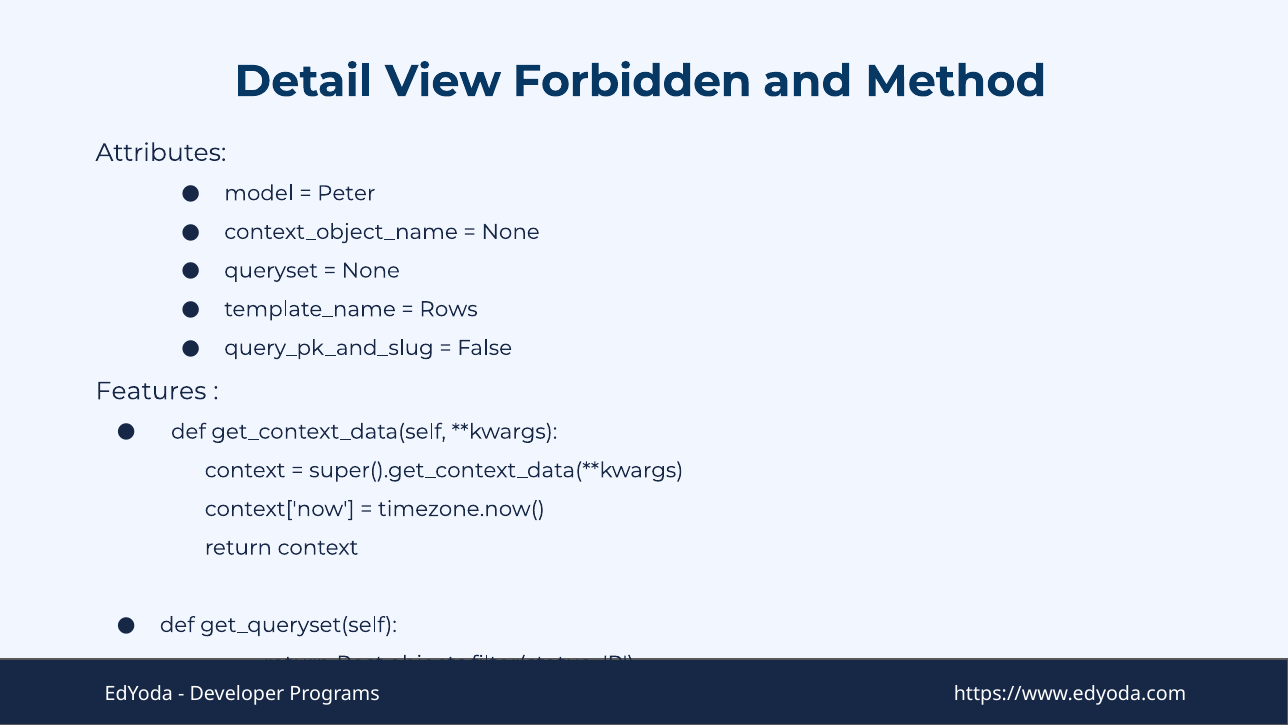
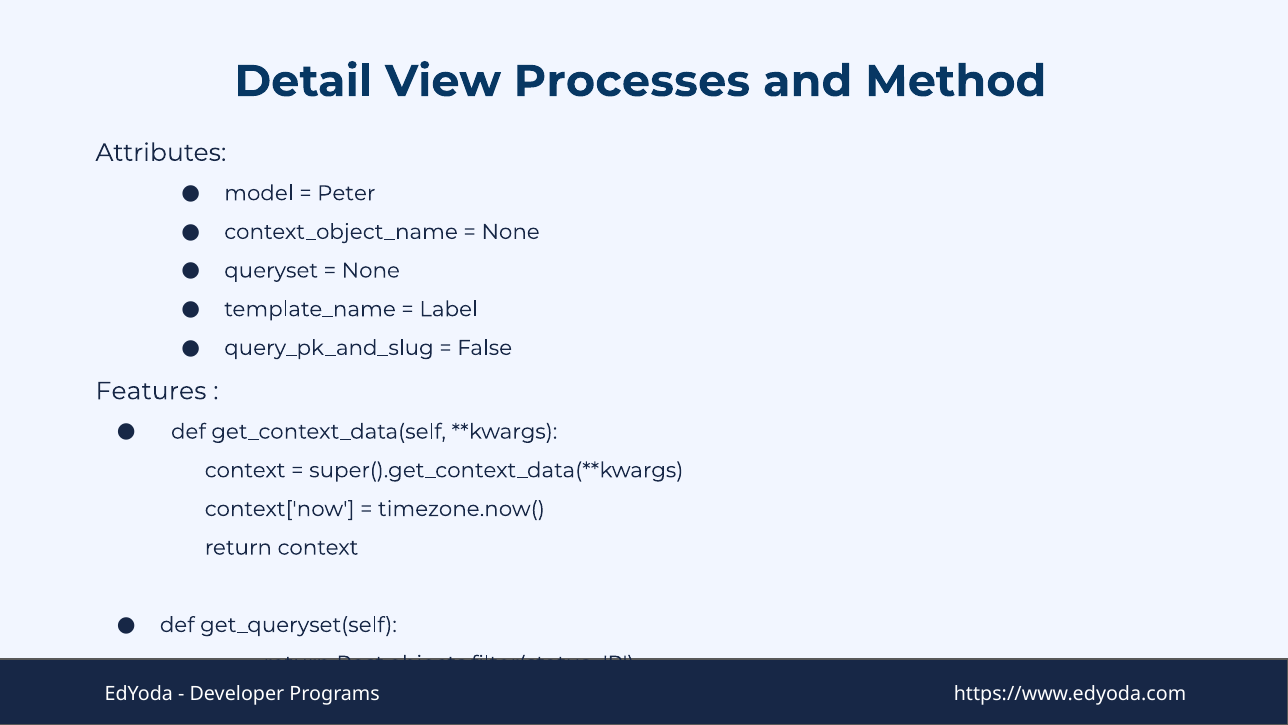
Forbidden: Forbidden -> Processes
Rows: Rows -> Label
